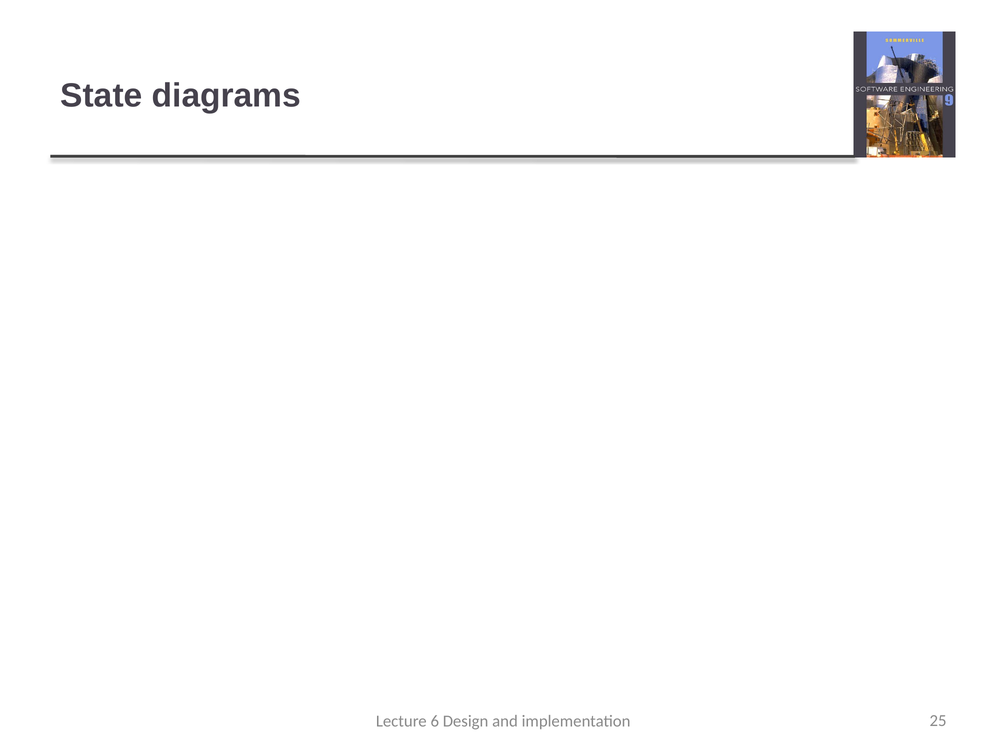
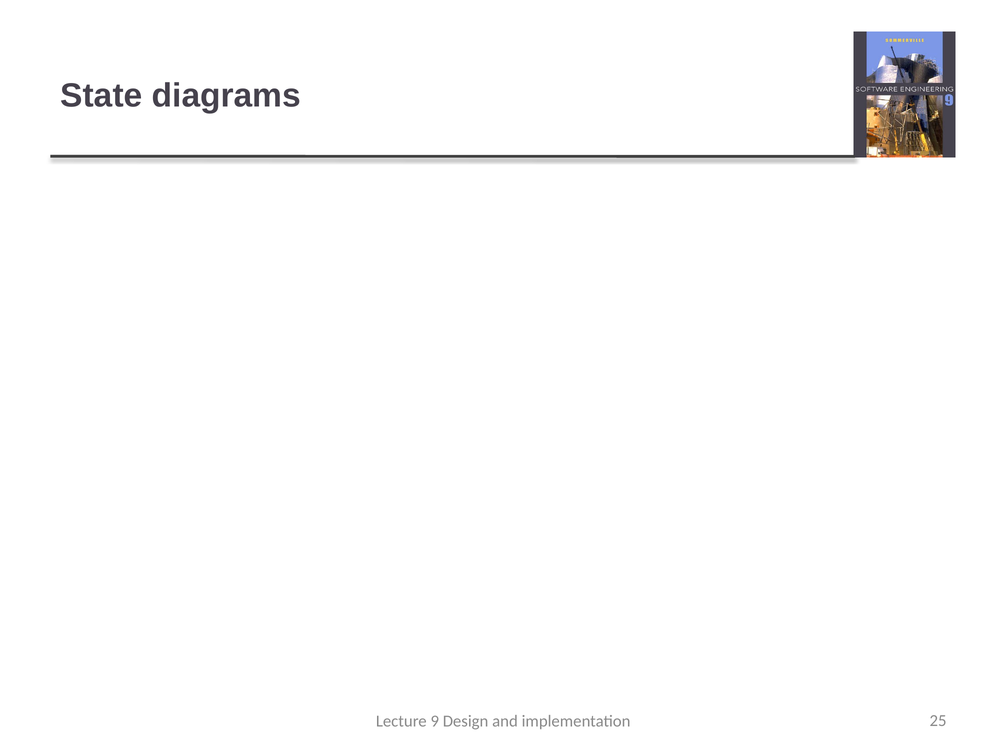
6: 6 -> 9
